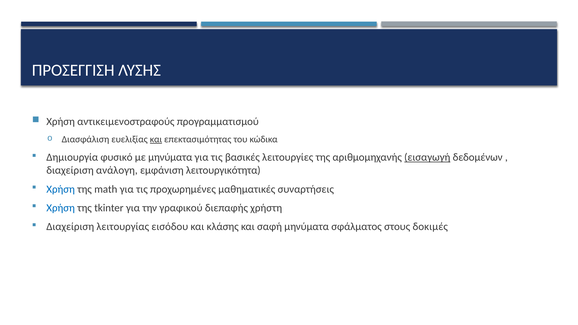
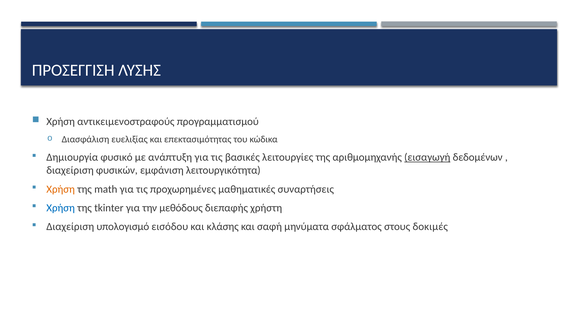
και at (156, 139) underline: present -> none
με μηνύματα: μηνύματα -> ανάπτυξη
ανάλογη: ανάλογη -> φυσικών
Χρήση at (61, 189) colour: blue -> orange
γραφικού: γραφικού -> μεθόδους
λειτουργίας: λειτουργίας -> υπολογισμό
